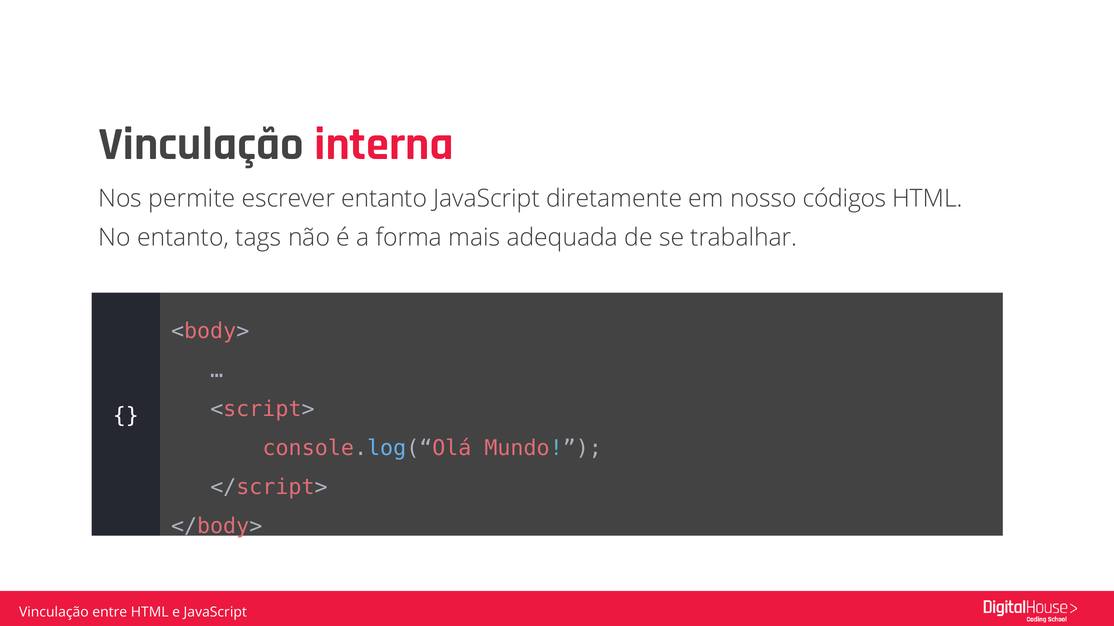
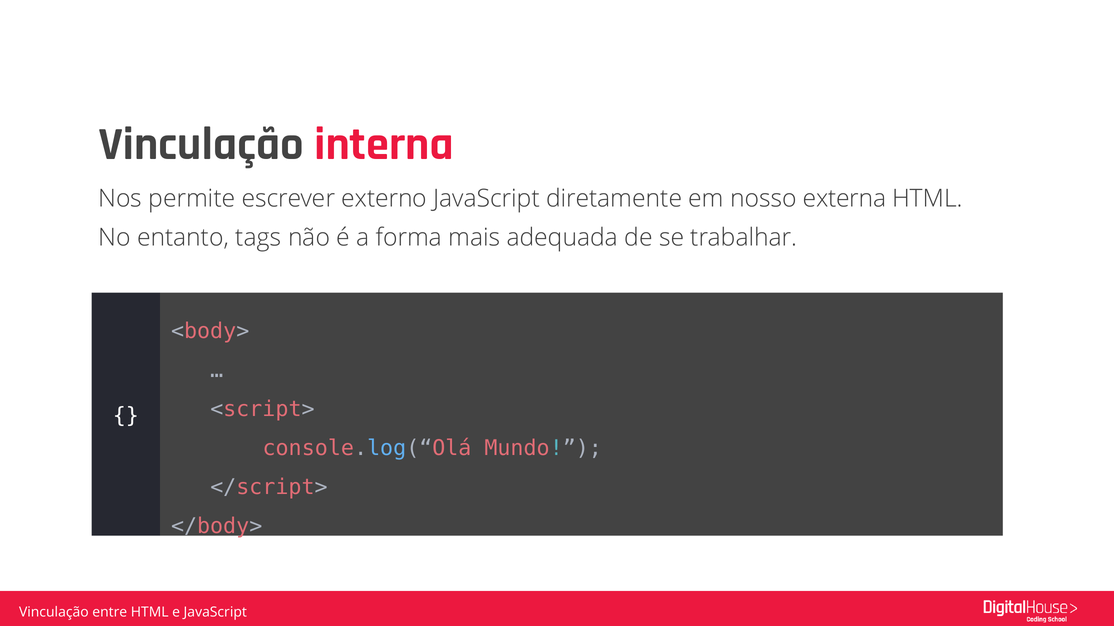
escrever entanto: entanto -> externo
códigos: códigos -> externa
